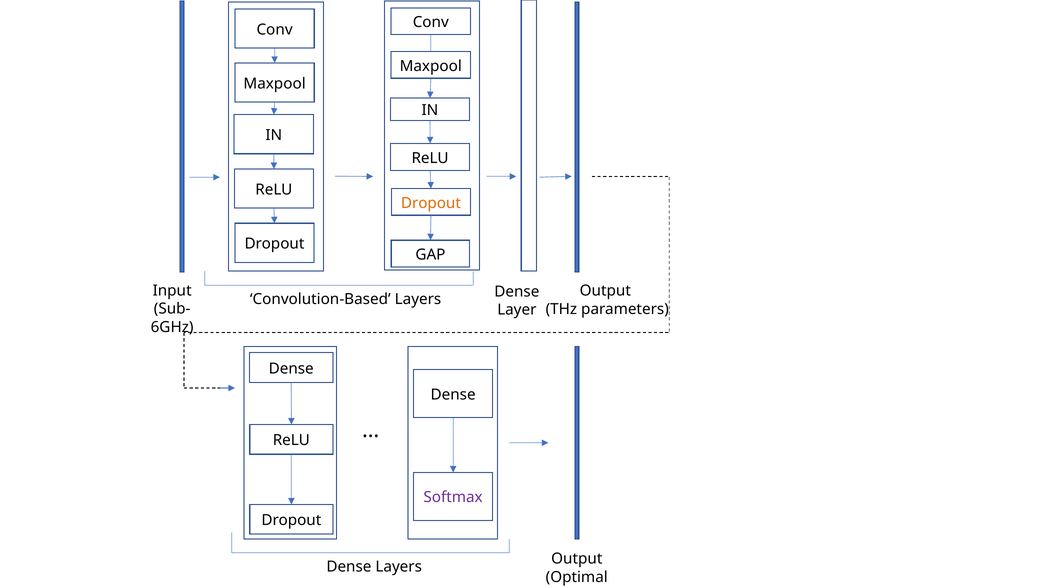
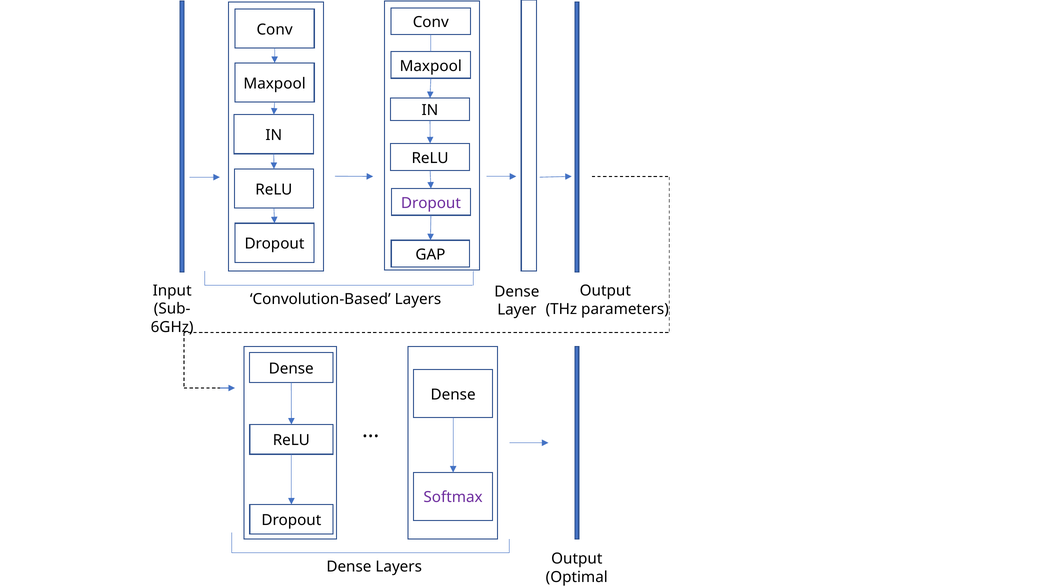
Dropout at (431, 203) colour: orange -> purple
